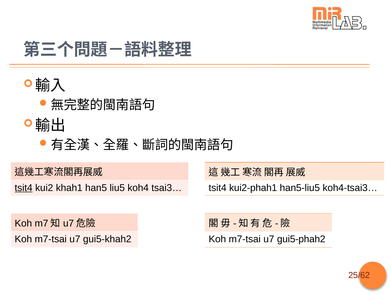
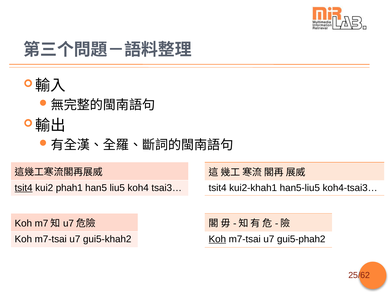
khah1: khah1 -> phah1
kui2-phah1: kui2-phah1 -> kui2-khah1
Koh at (217, 238) underline: none -> present
